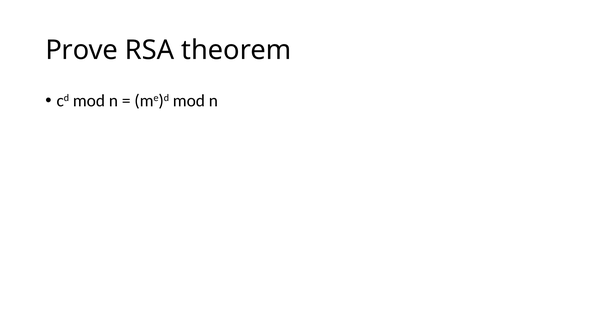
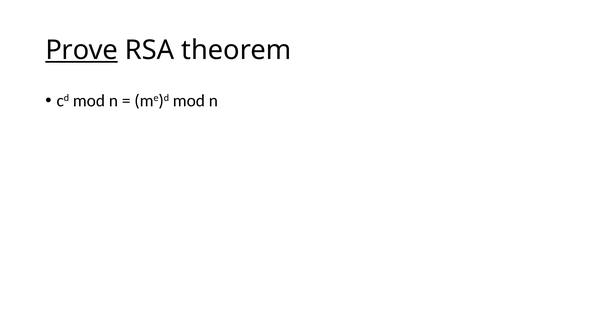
Prove underline: none -> present
